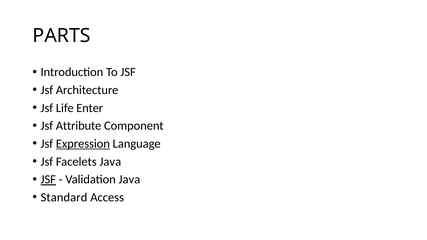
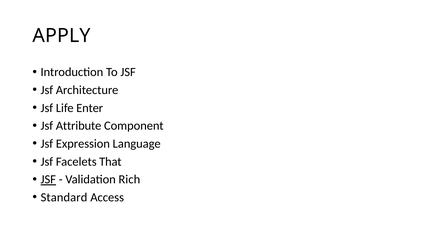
PARTS: PARTS -> APPLY
Expression underline: present -> none
Facelets Java: Java -> That
Validation Java: Java -> Rich
